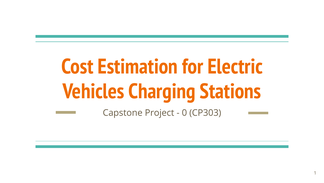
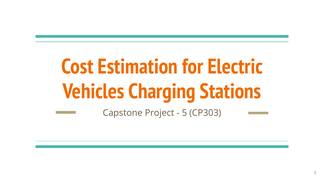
0: 0 -> 5
